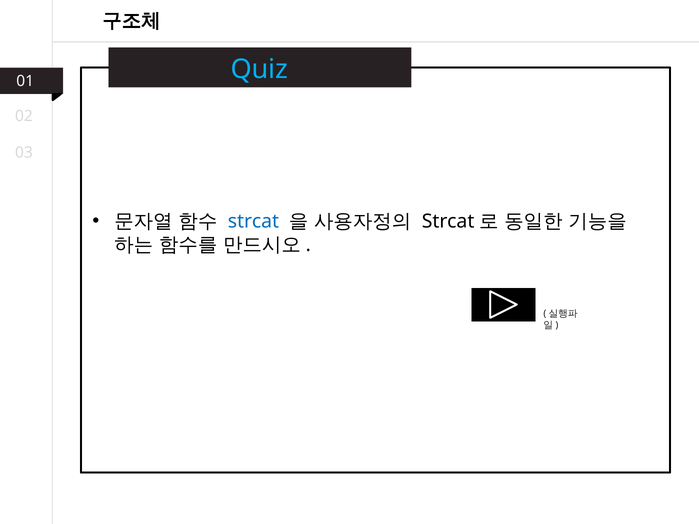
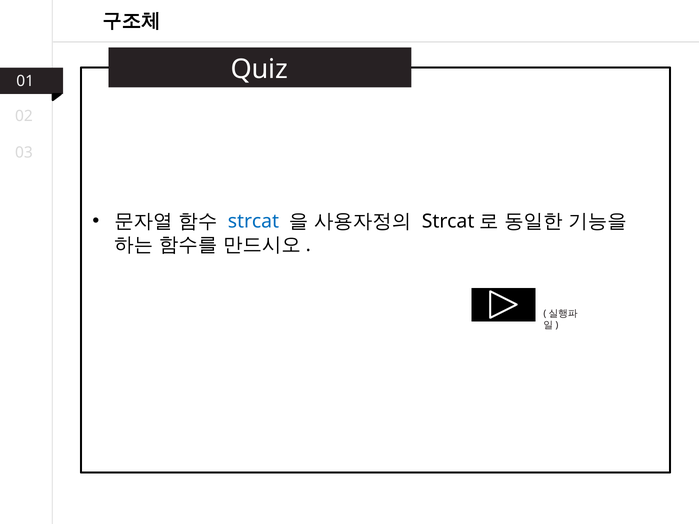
Quiz colour: light blue -> white
